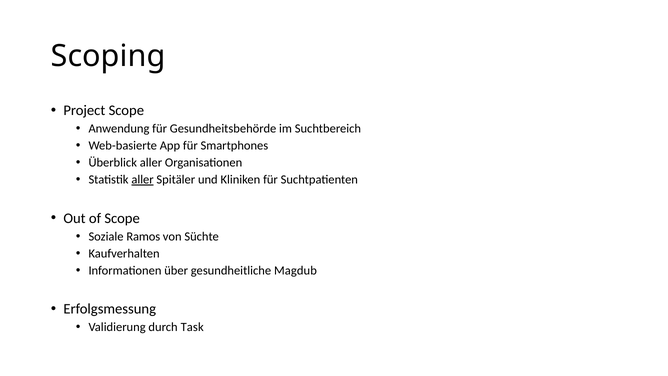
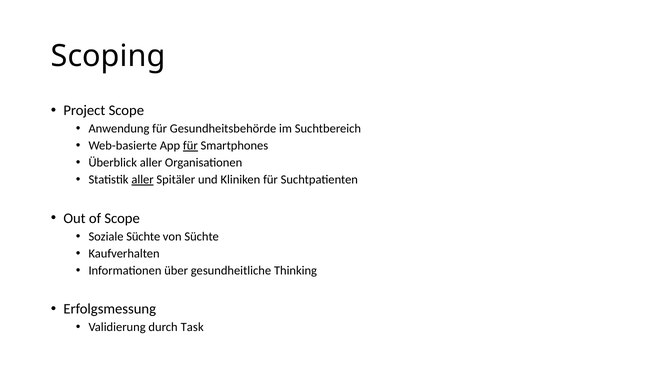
für at (190, 145) underline: none -> present
Soziale Ramos: Ramos -> Süchte
Magdub: Magdub -> Thinking
